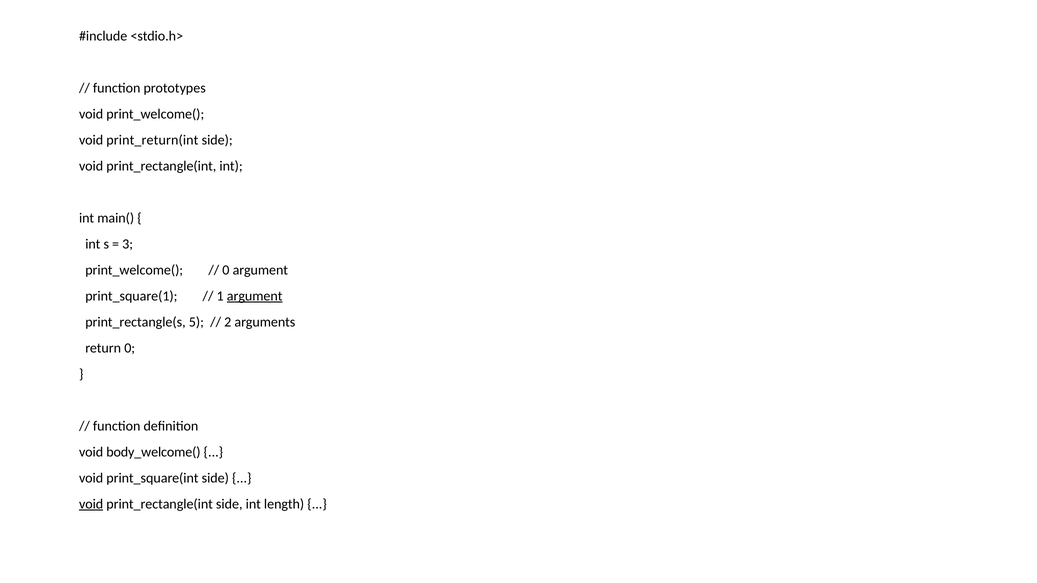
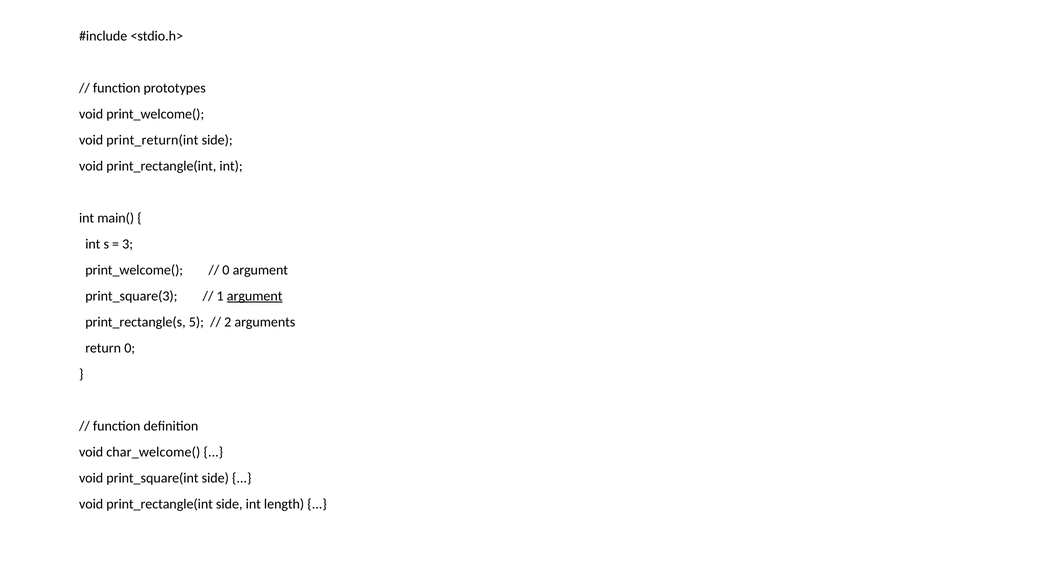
print_square(1: print_square(1 -> print_square(3
body_welcome(: body_welcome( -> char_welcome(
void at (91, 504) underline: present -> none
